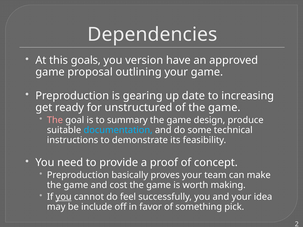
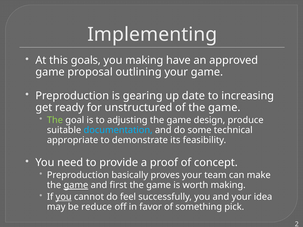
Dependencies: Dependencies -> Implementing
you version: version -> making
The at (55, 120) colour: pink -> light green
summary: summary -> adjusting
instructions: instructions -> appropriate
game at (76, 185) underline: none -> present
cost: cost -> first
include: include -> reduce
